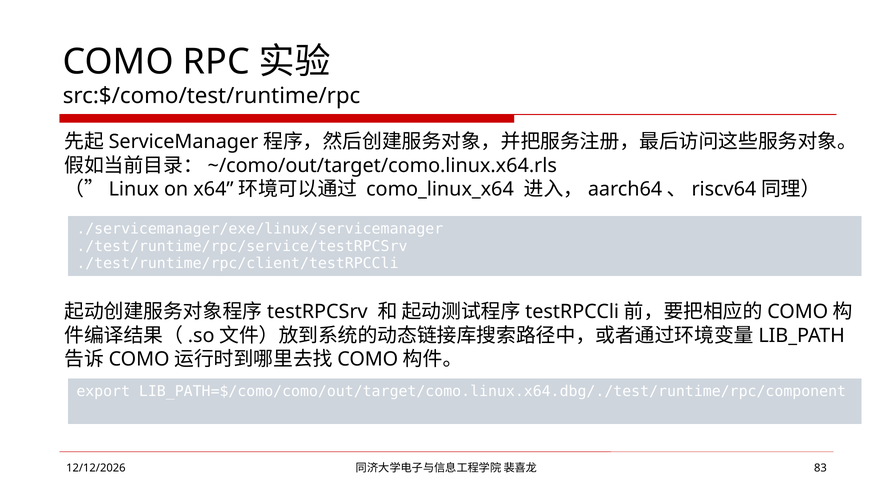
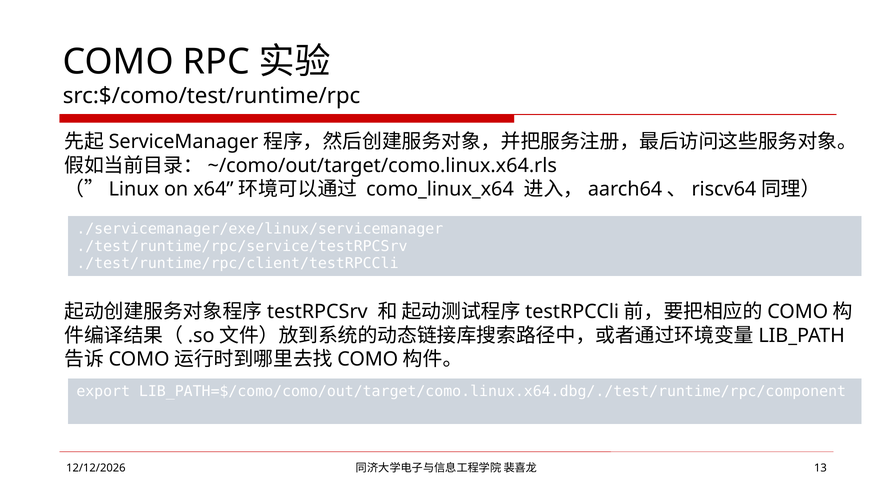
83: 83 -> 13
